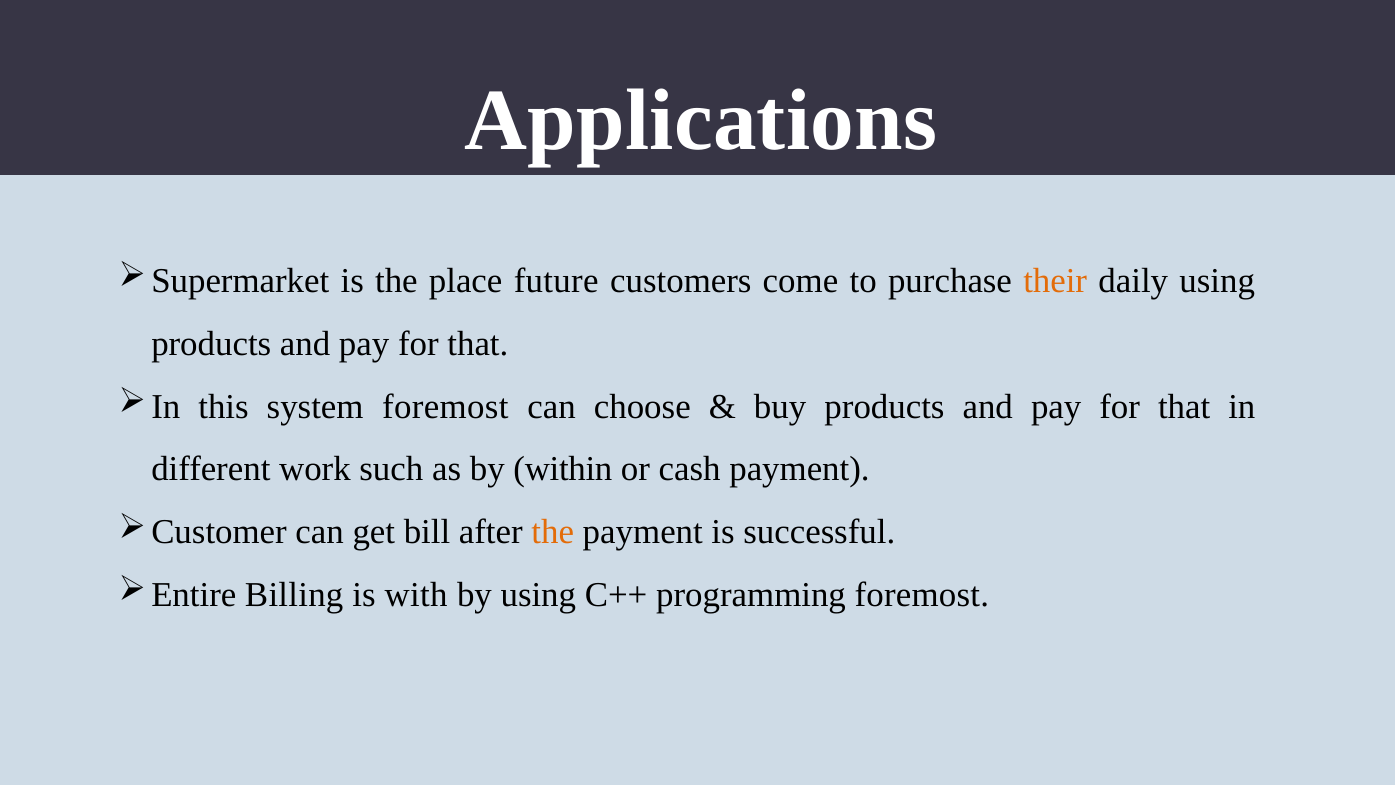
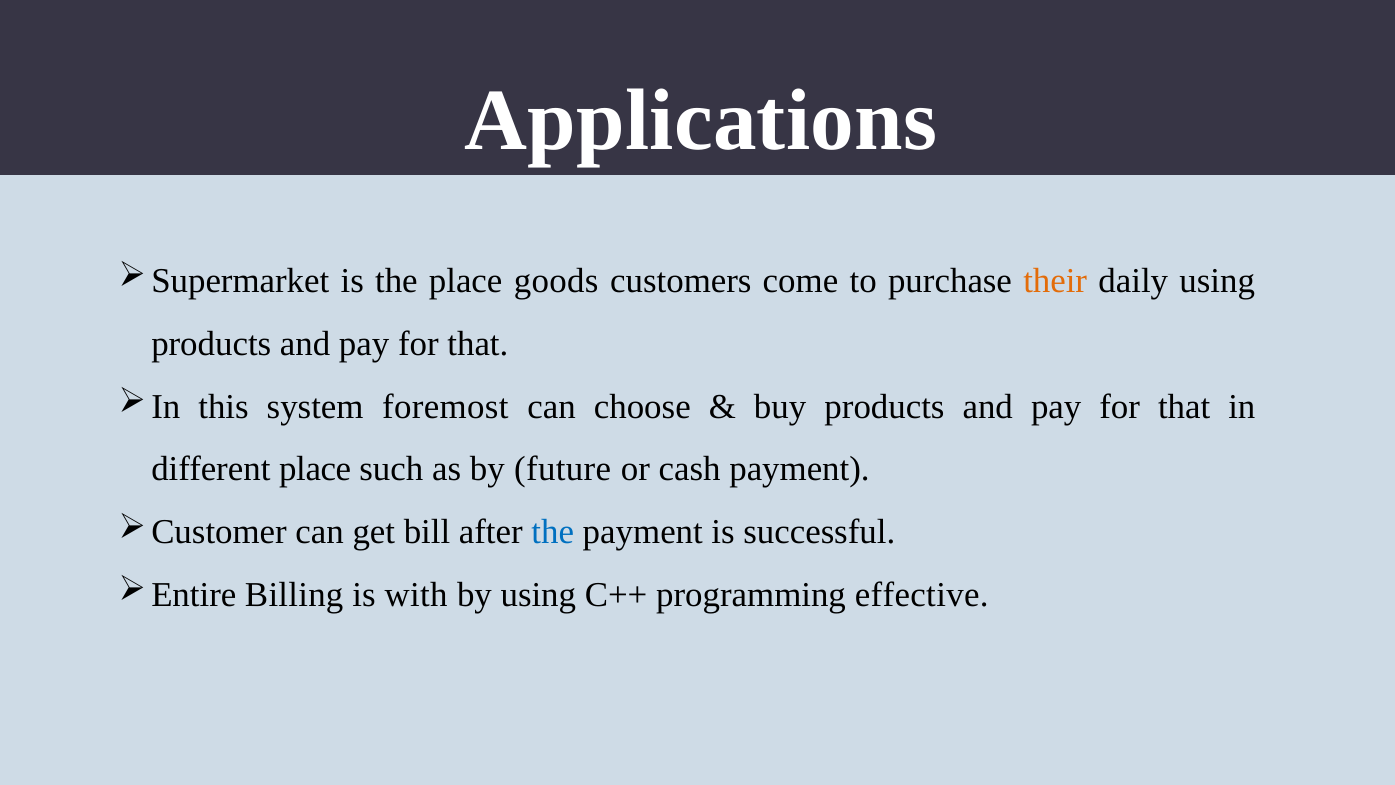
future: future -> goods
different work: work -> place
within: within -> future
the at (553, 532) colour: orange -> blue
programming foremost: foremost -> effective
